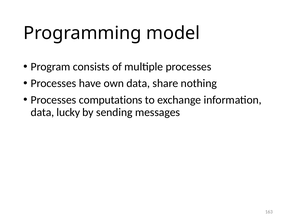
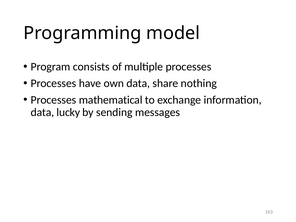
computations: computations -> mathematical
